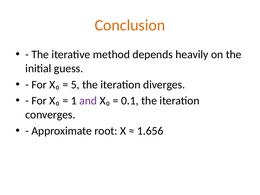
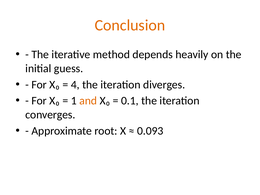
5: 5 -> 4
and colour: purple -> orange
1.656: 1.656 -> 0.093
